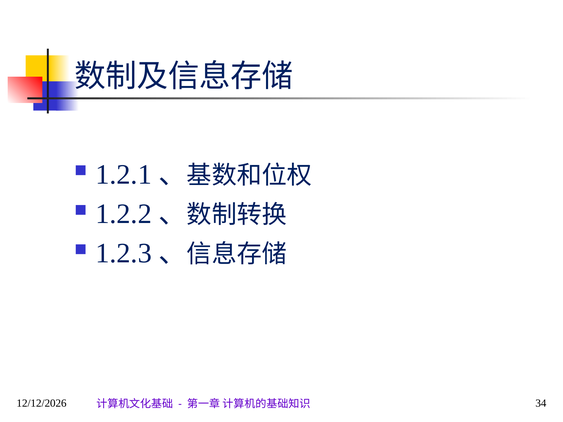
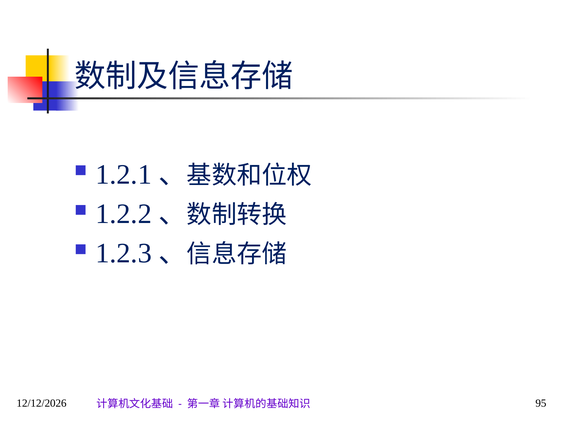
34: 34 -> 95
